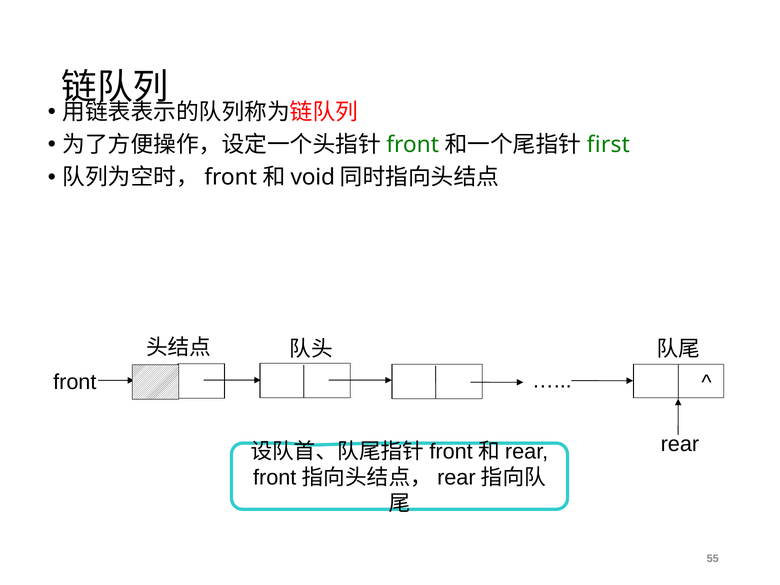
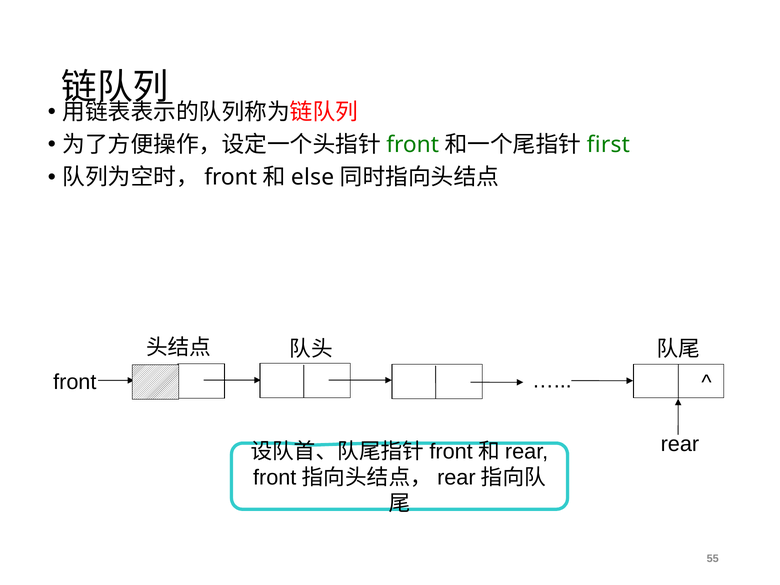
void: void -> else
